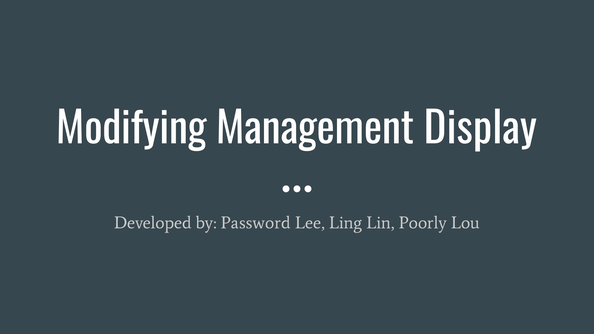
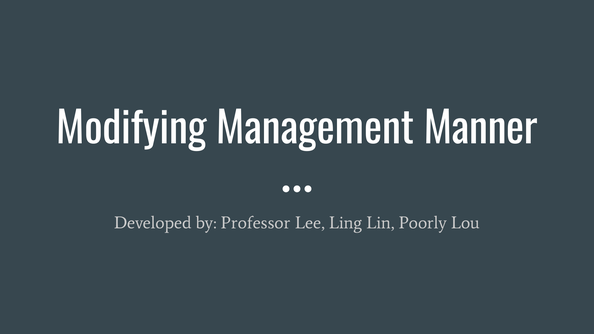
Display: Display -> Manner
Password: Password -> Professor
